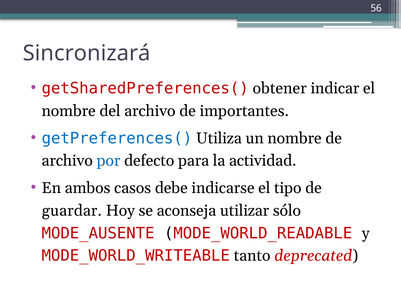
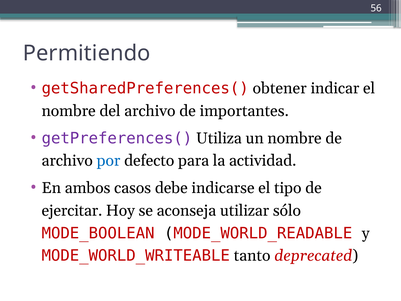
Sincronizará: Sincronizará -> Permitiendo
getPreferences( colour: blue -> purple
guardar: guardar -> ejercitar
MODE_AUSENTE: MODE_AUSENTE -> MODE_BOOLEAN
